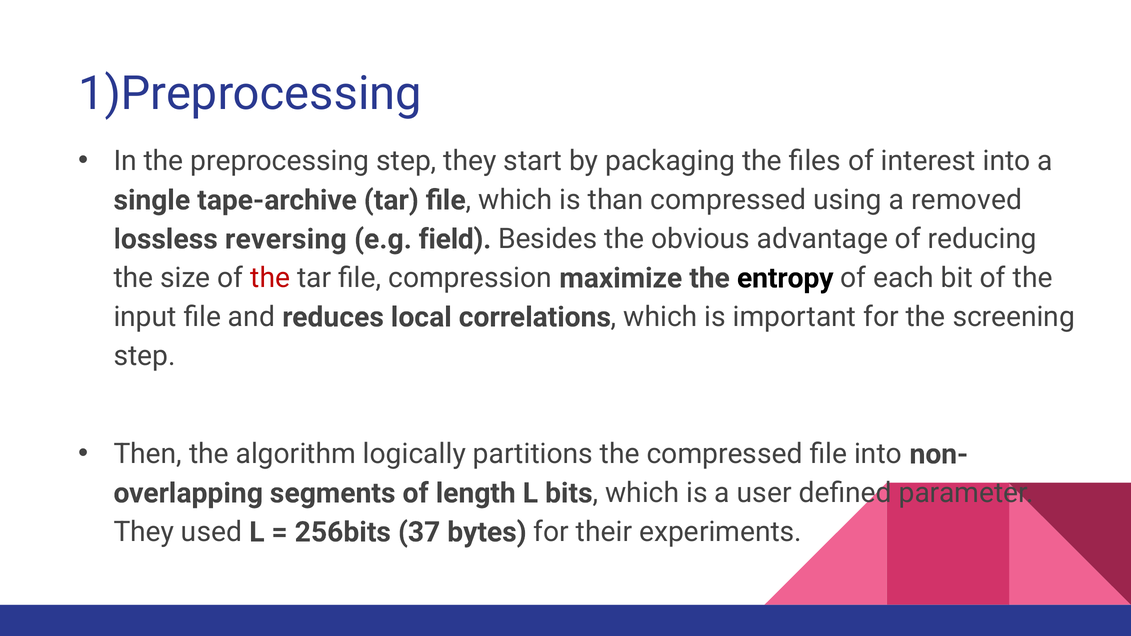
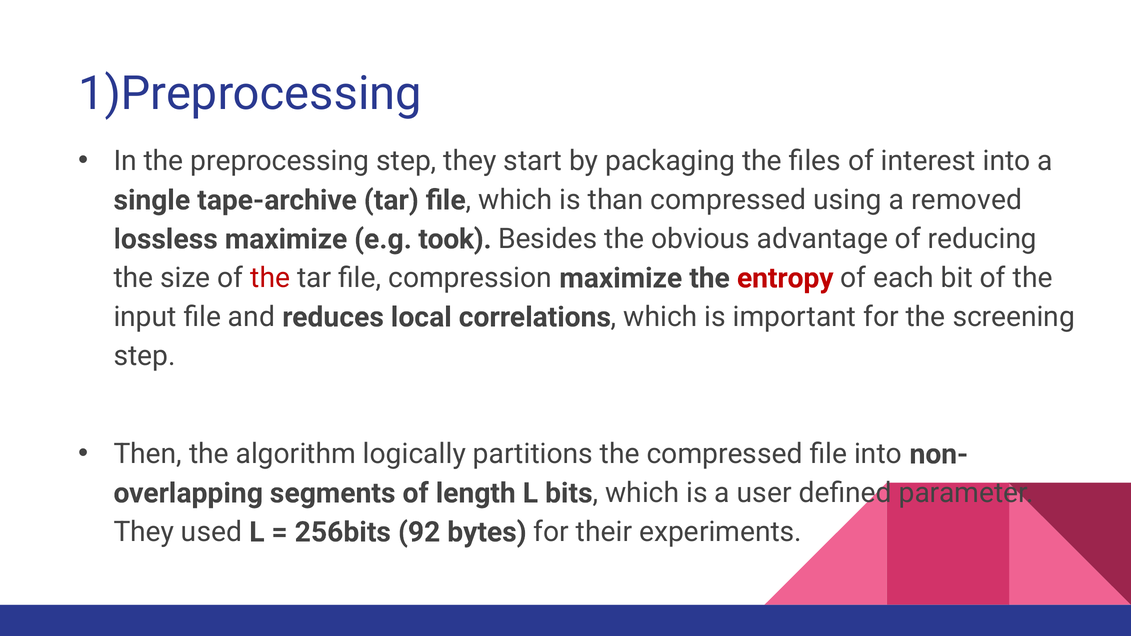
lossless reversing: reversing -> maximize
field: field -> took
entropy colour: black -> red
37: 37 -> 92
